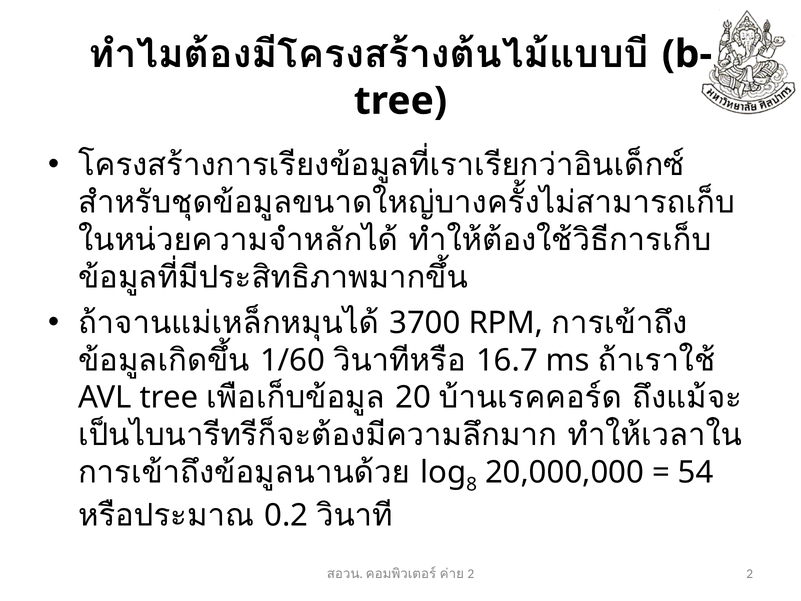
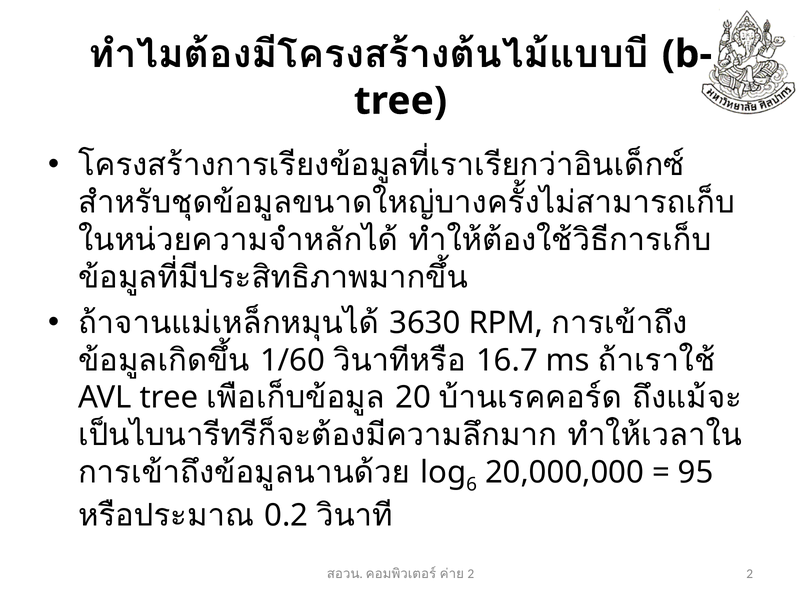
3700: 3700 -> 3630
8: 8 -> 6
54: 54 -> 95
